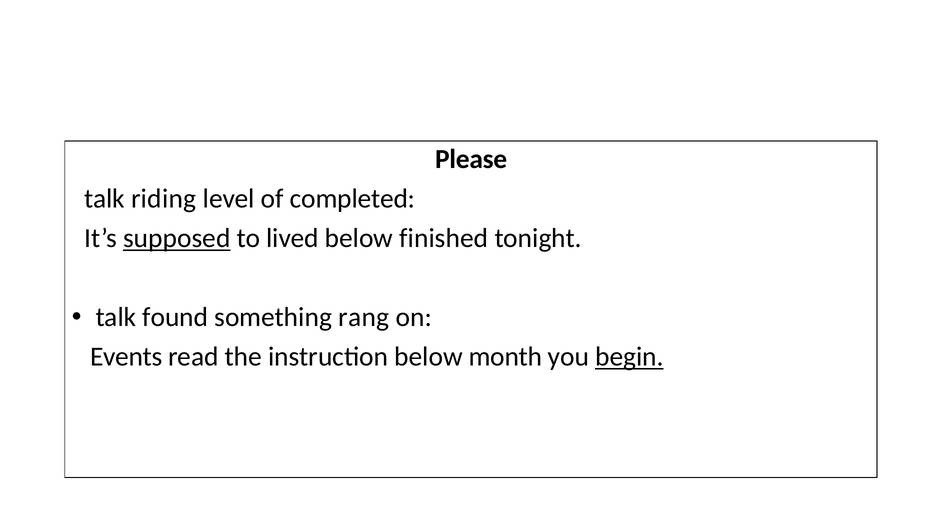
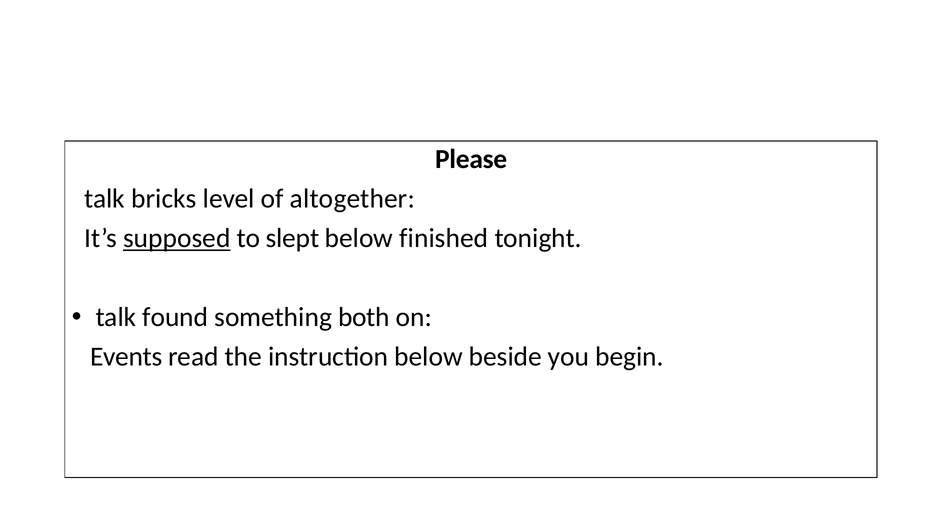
riding: riding -> bricks
completed: completed -> altogether
lived: lived -> slept
rang: rang -> both
month: month -> beside
begin underline: present -> none
